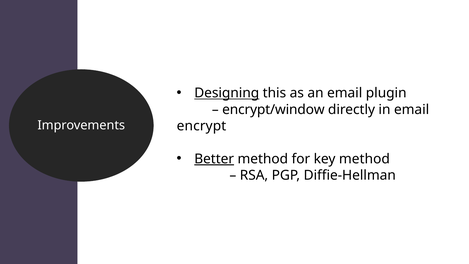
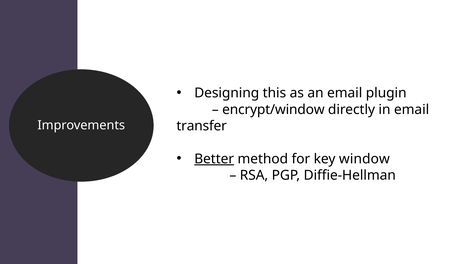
Designing underline: present -> none
encrypt: encrypt -> transfer
key method: method -> window
